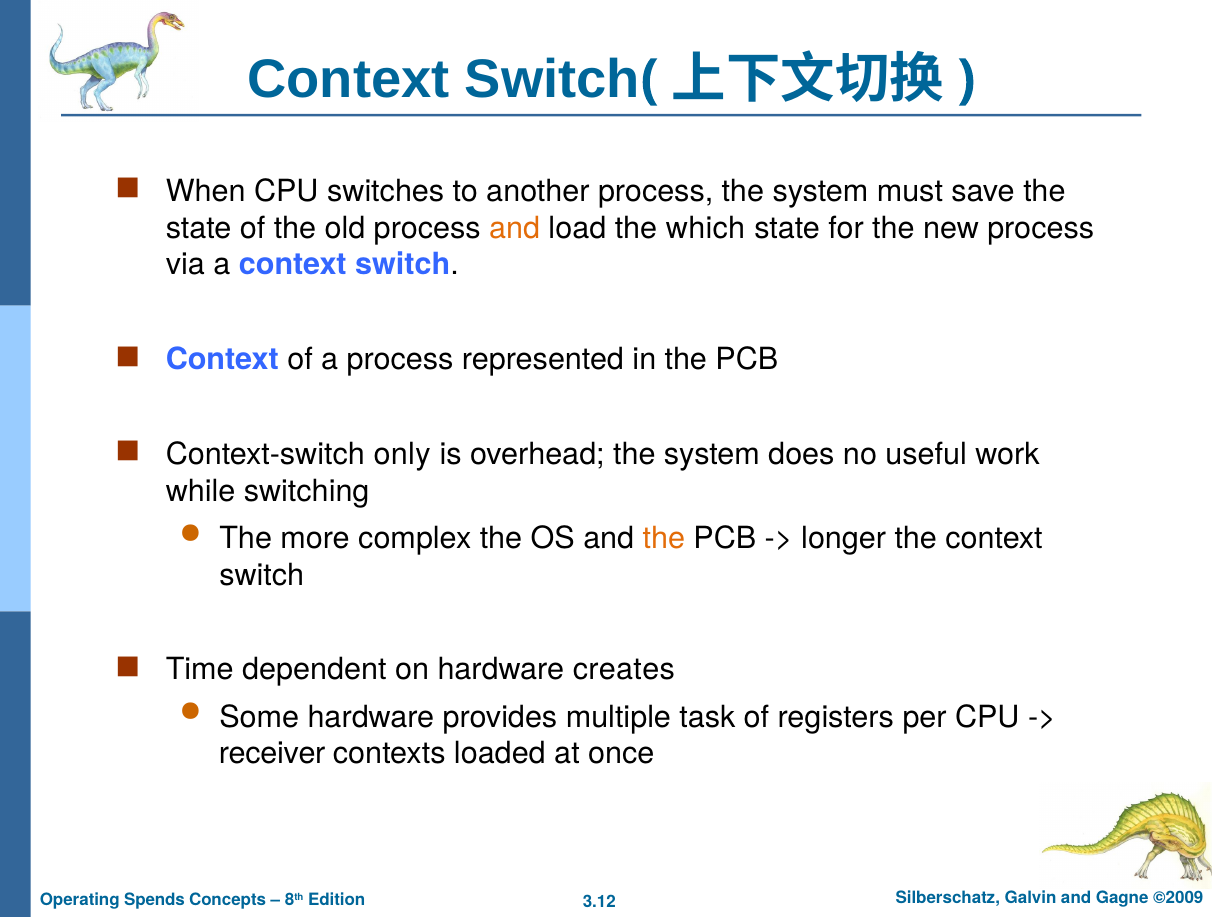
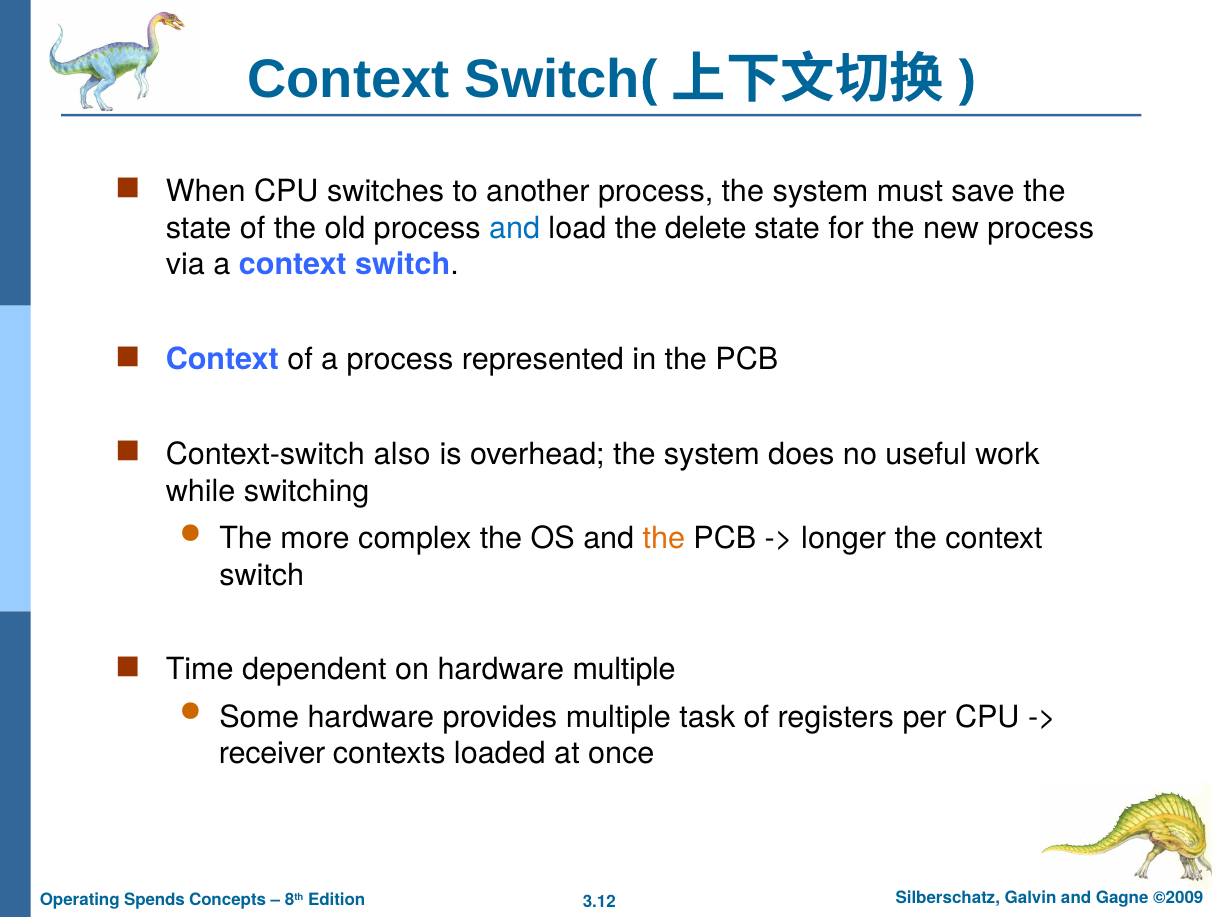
and at (515, 228) colour: orange -> blue
which: which -> delete
only: only -> also
hardware creates: creates -> multiple
